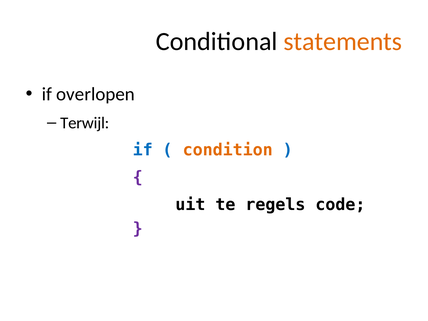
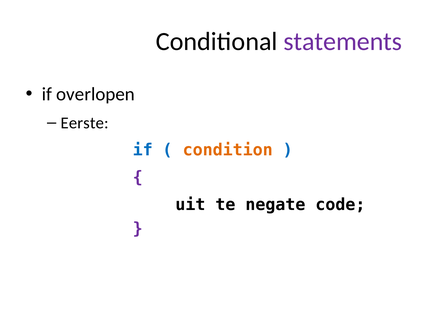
statements colour: orange -> purple
Terwijl: Terwijl -> Eerste
regels: regels -> negate
